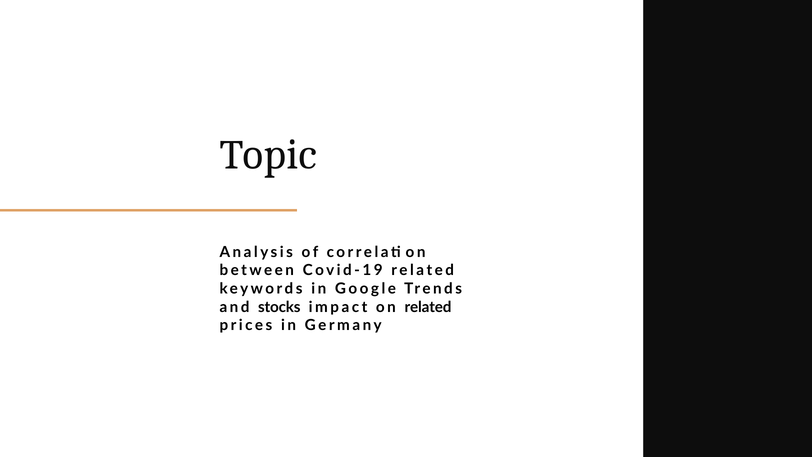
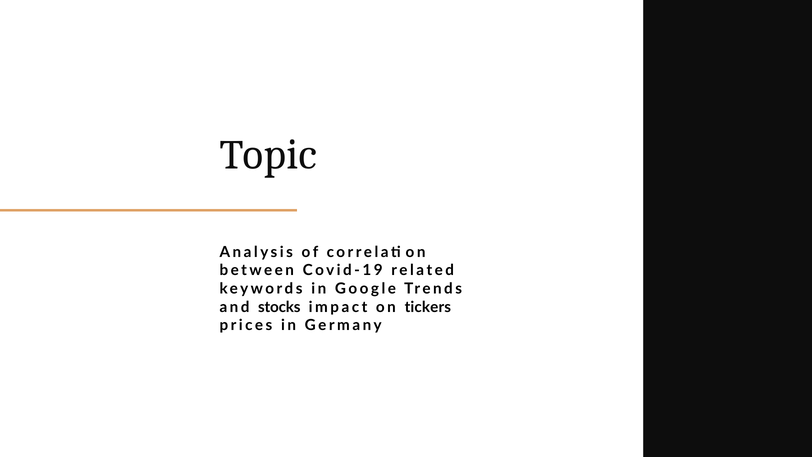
on related: related -> tickers
